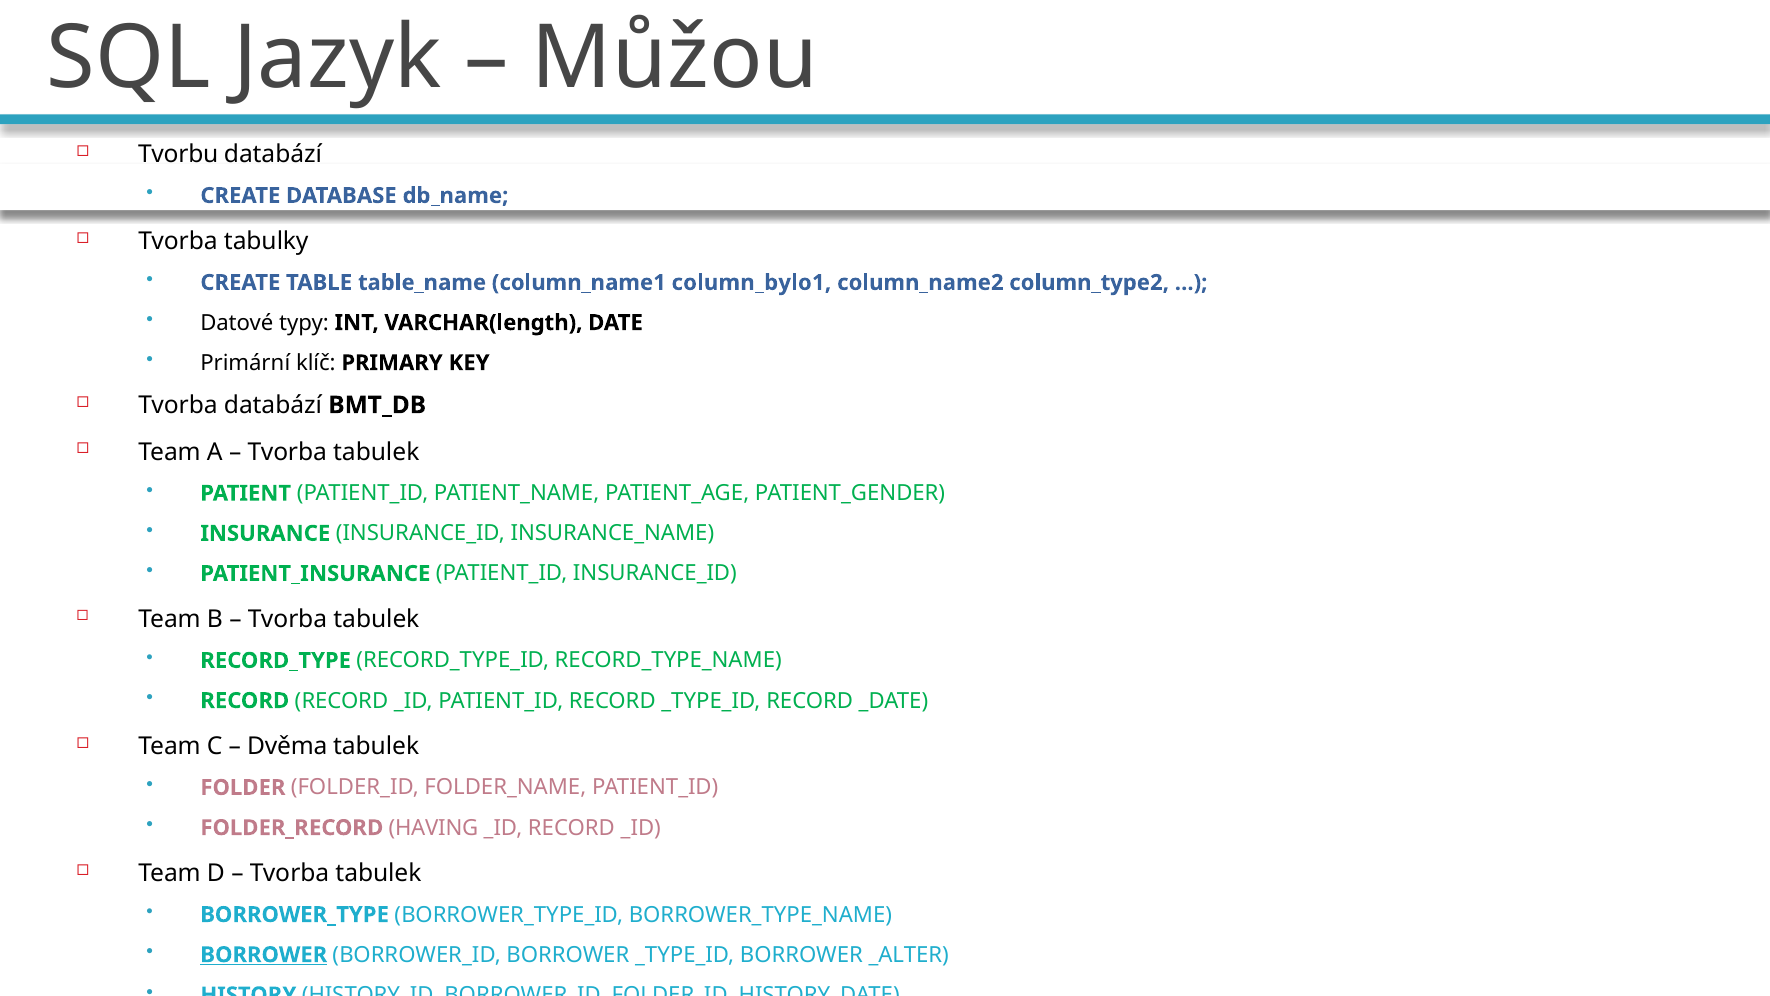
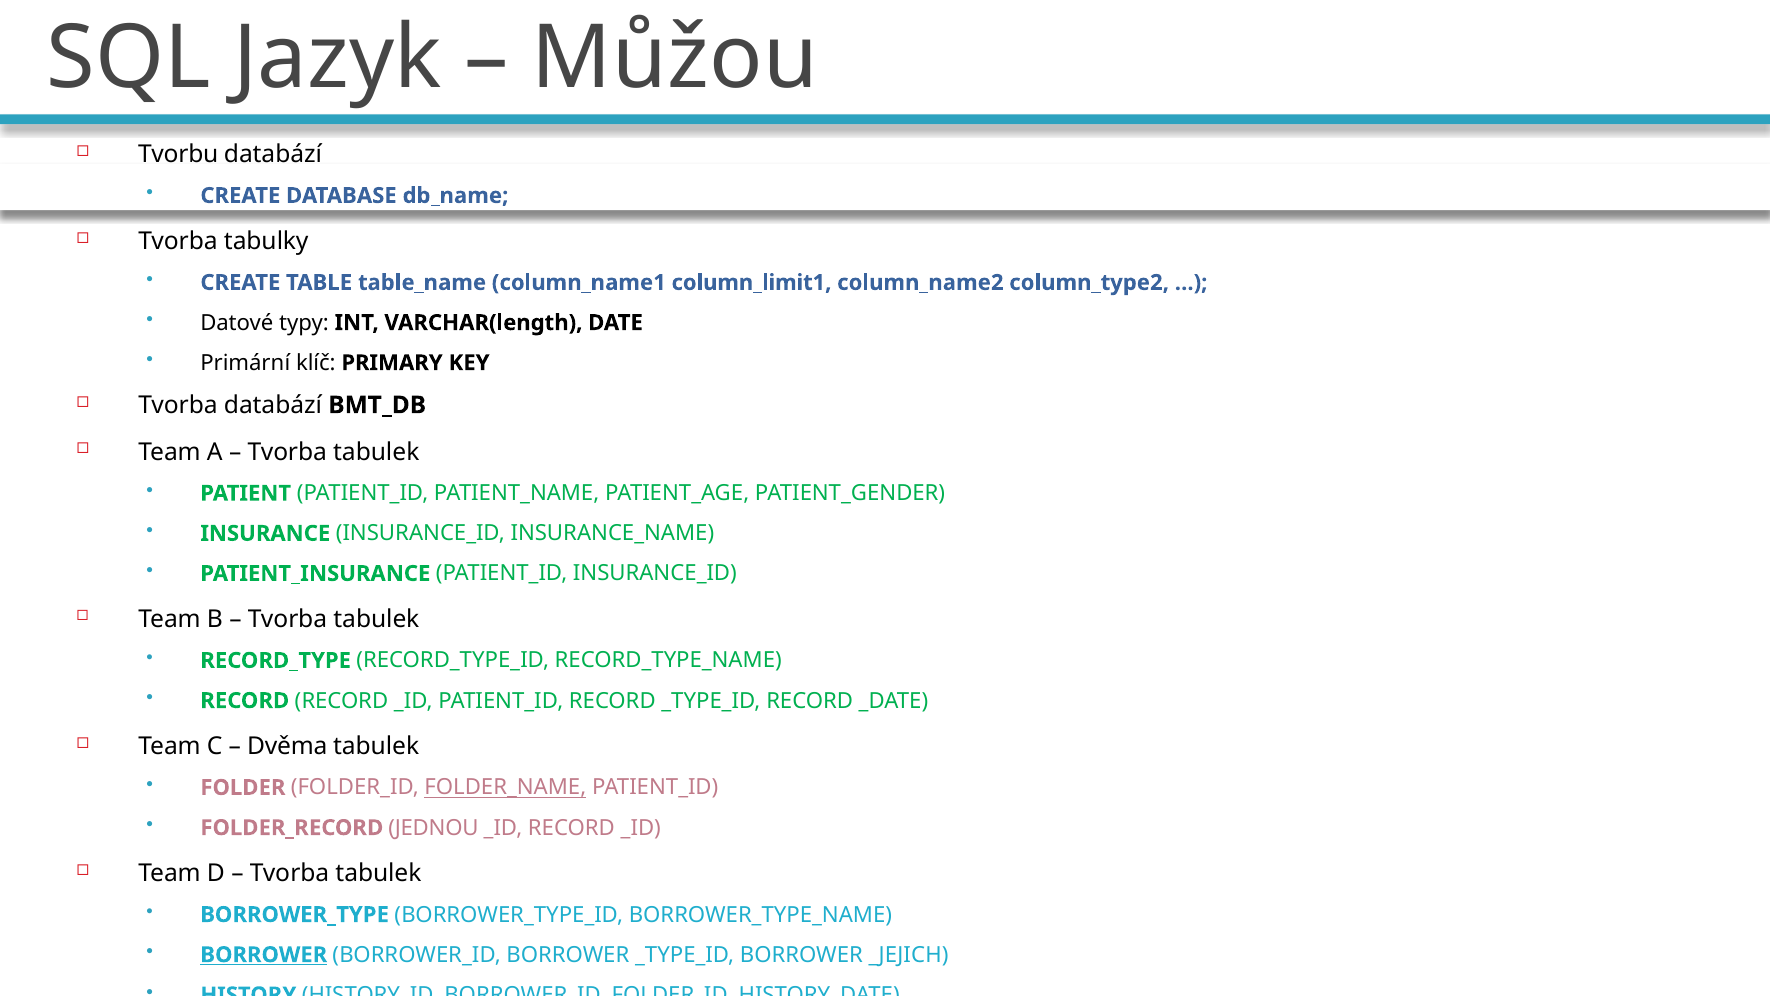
column_bylo1: column_bylo1 -> column_limit1
FOLDER_NAME underline: none -> present
HAVING: HAVING -> JEDNOU
_ALTER: _ALTER -> _JEJICH
